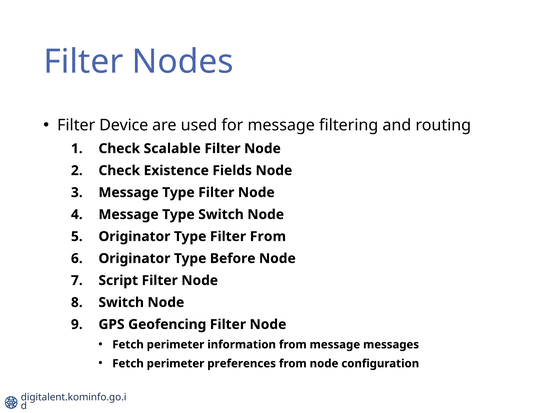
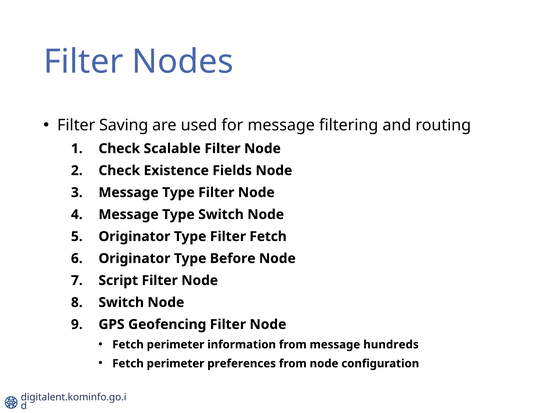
Device: Device -> Saving
Filter From: From -> Fetch
messages: messages -> hundreds
